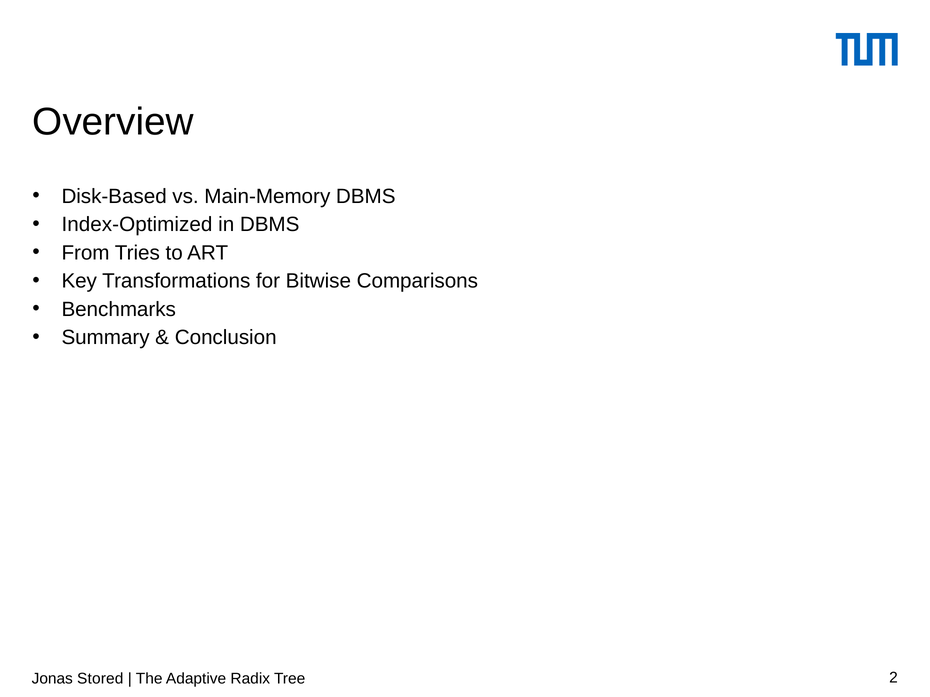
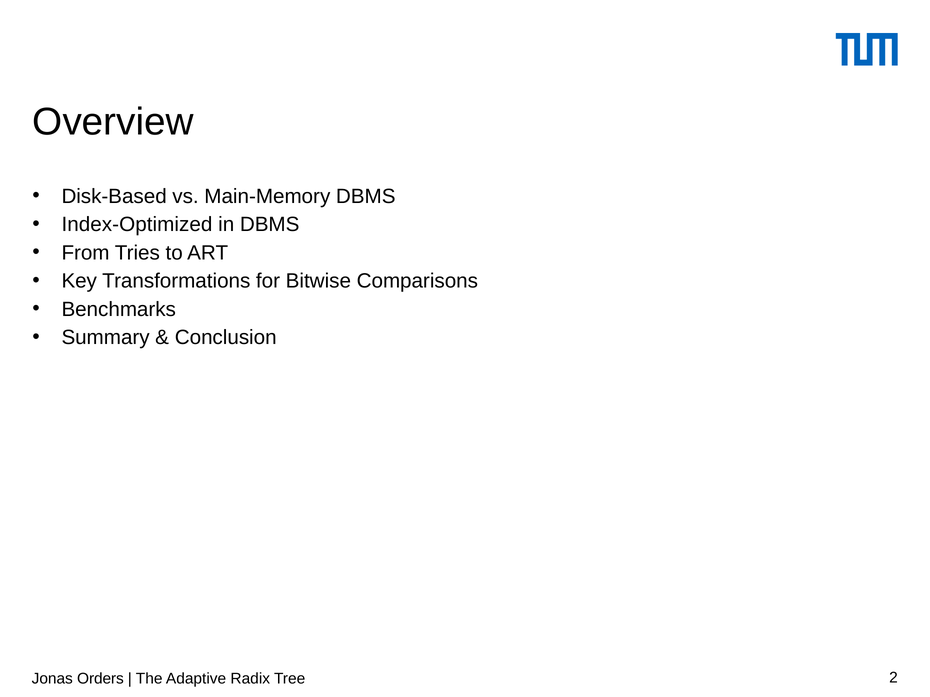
Stored: Stored -> Orders
